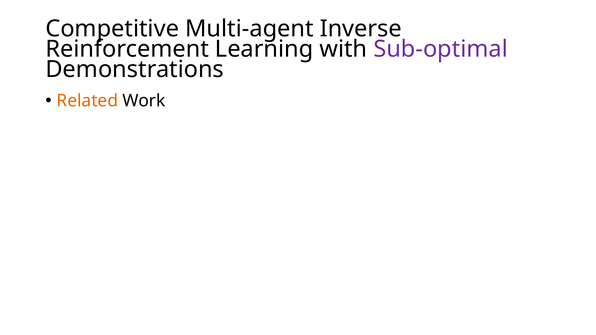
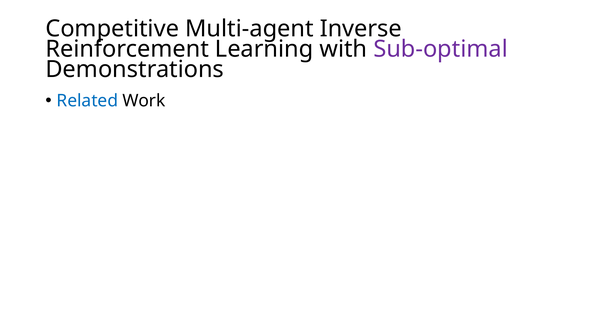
Related colour: orange -> blue
